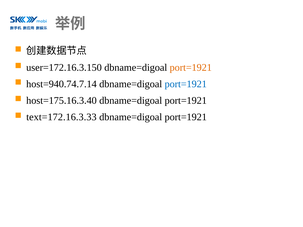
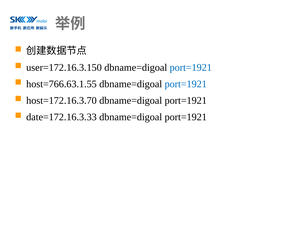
port=1921 at (191, 68) colour: orange -> blue
host=940.74.7.14: host=940.74.7.14 -> host=766.63.1.55
host=175.16.3.40: host=175.16.3.40 -> host=172.16.3.70
text=172.16.3.33: text=172.16.3.33 -> date=172.16.3.33
